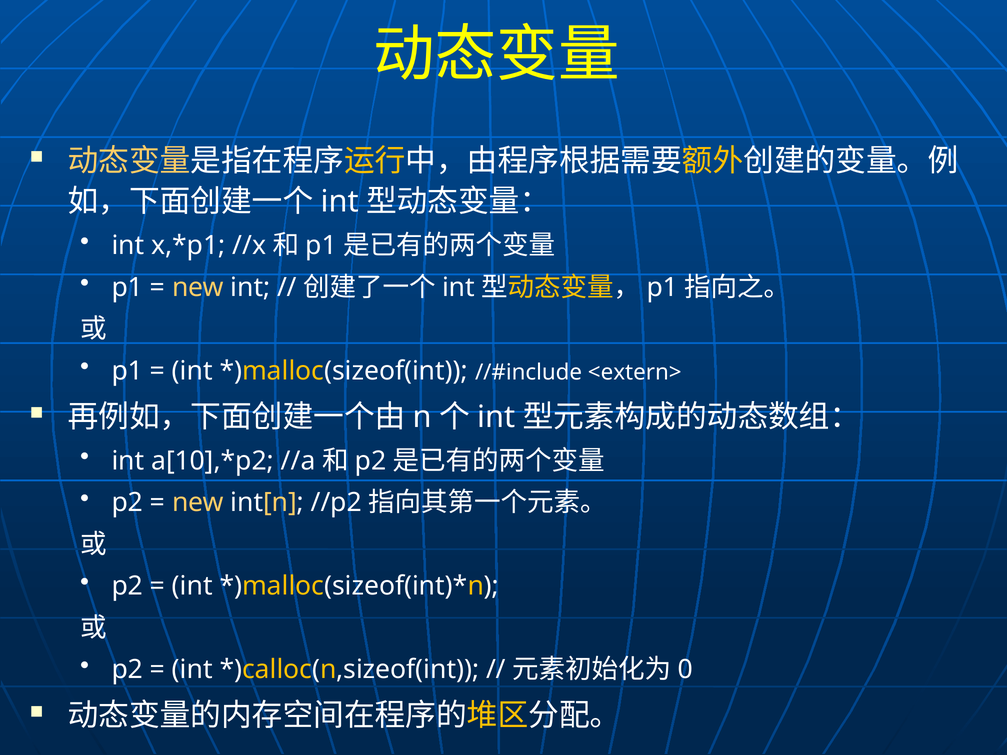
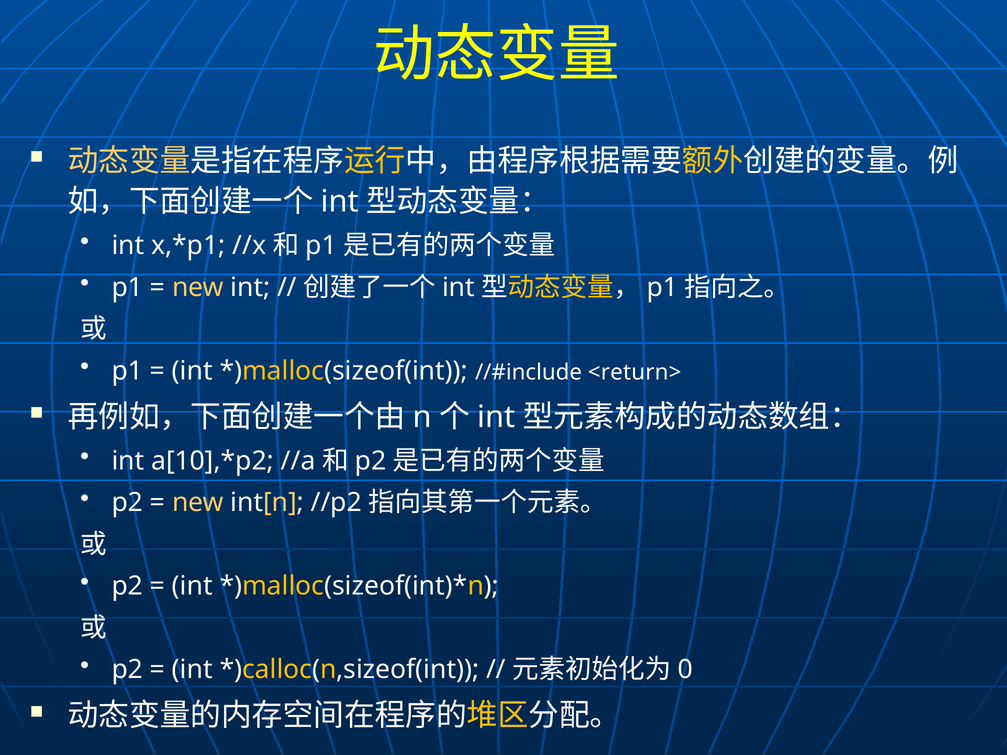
<extern>: <extern> -> <return>
